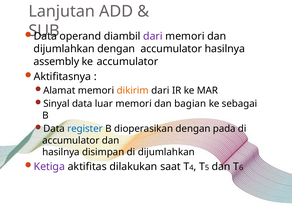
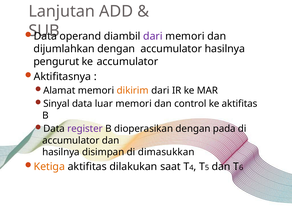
assembly: assembly -> pengurut
bagian: bagian -> control
ke sebagai: sebagai -> aktifitas
register colour: blue -> purple
di dijumlahkan: dijumlahkan -> dimasukkan
Ketiga colour: purple -> orange
